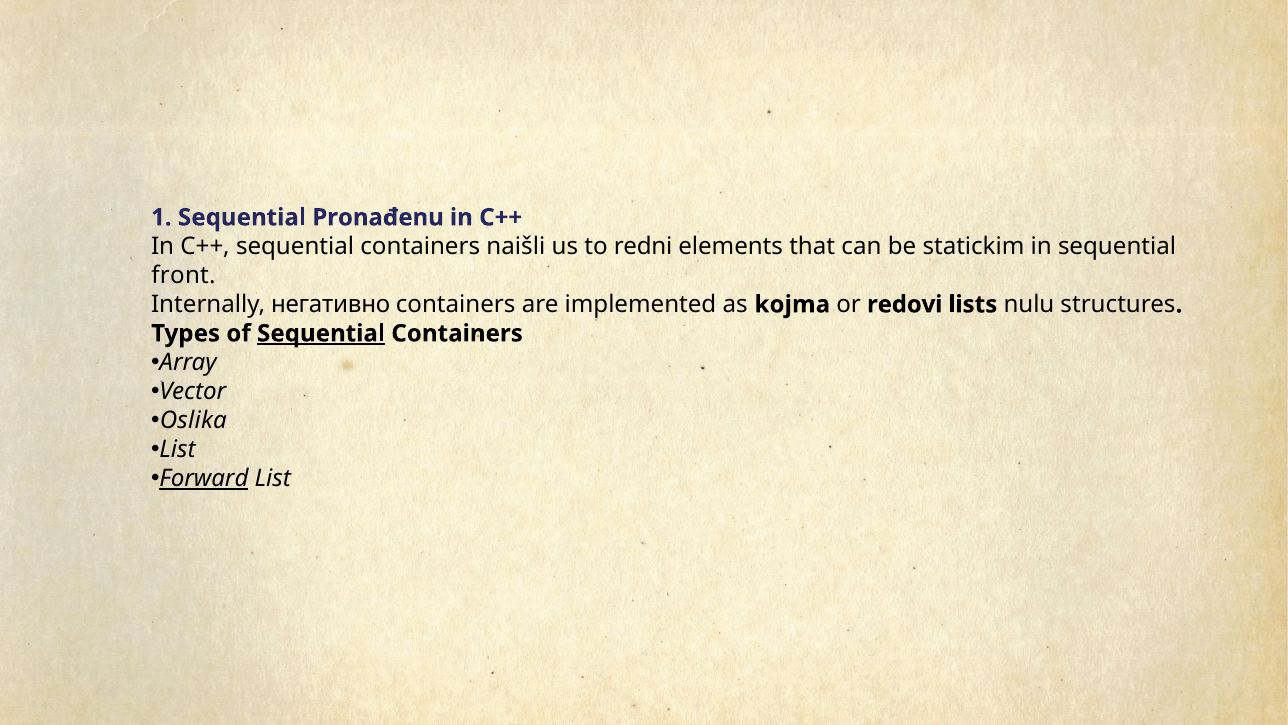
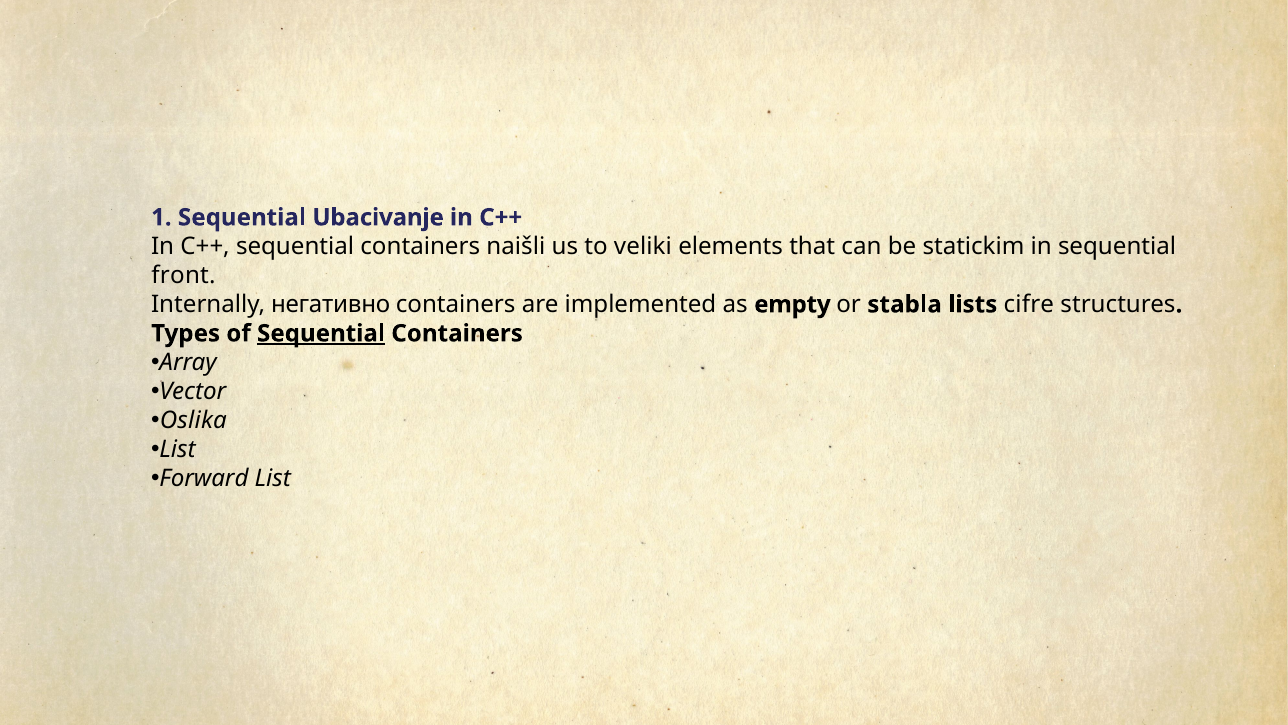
Pronađenu: Pronađenu -> Ubacivanje
redni: redni -> veliki
kojma: kojma -> empty
redovi: redovi -> stabla
nulu: nulu -> cifre
Forward underline: present -> none
